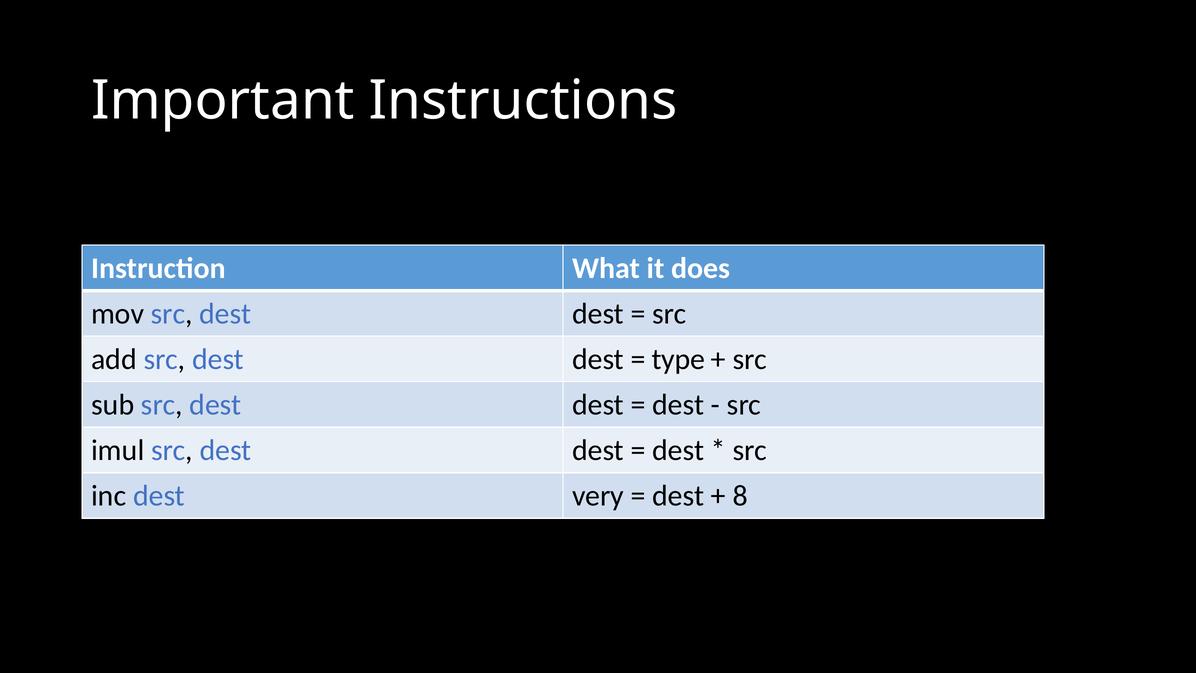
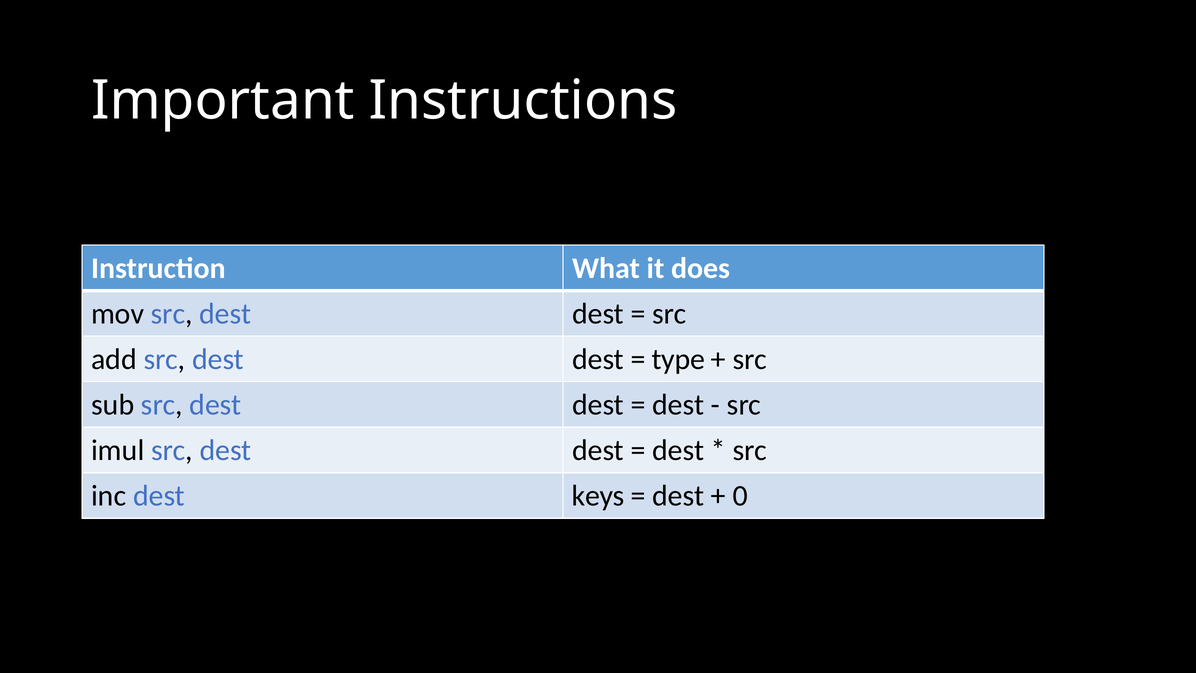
very: very -> keys
8: 8 -> 0
